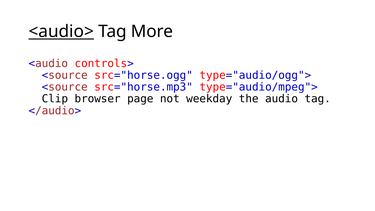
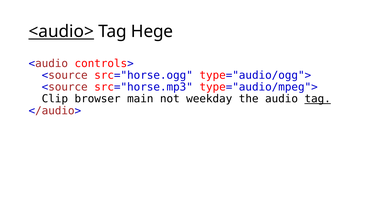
More: More -> Hege
page: page -> main
tag at (318, 99) underline: none -> present
